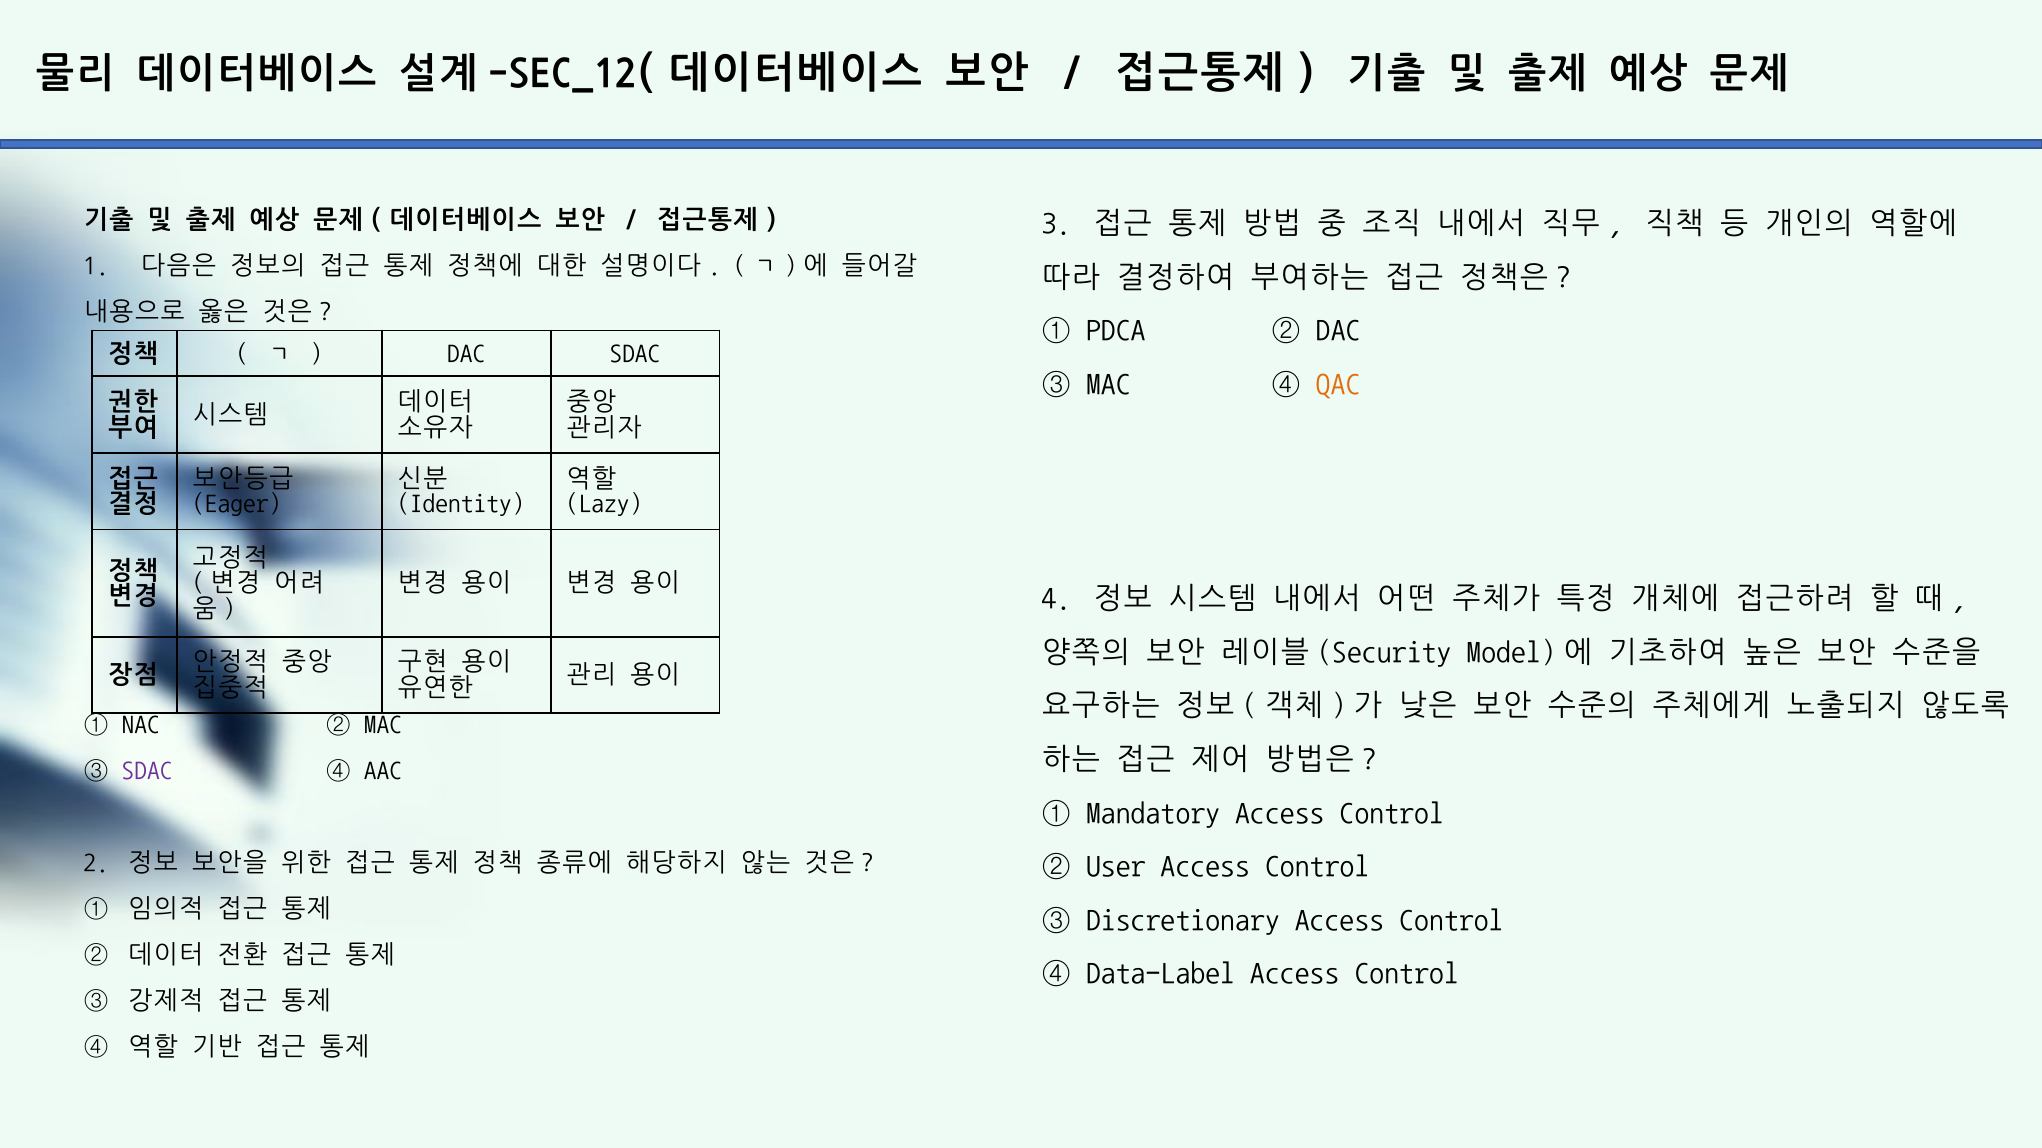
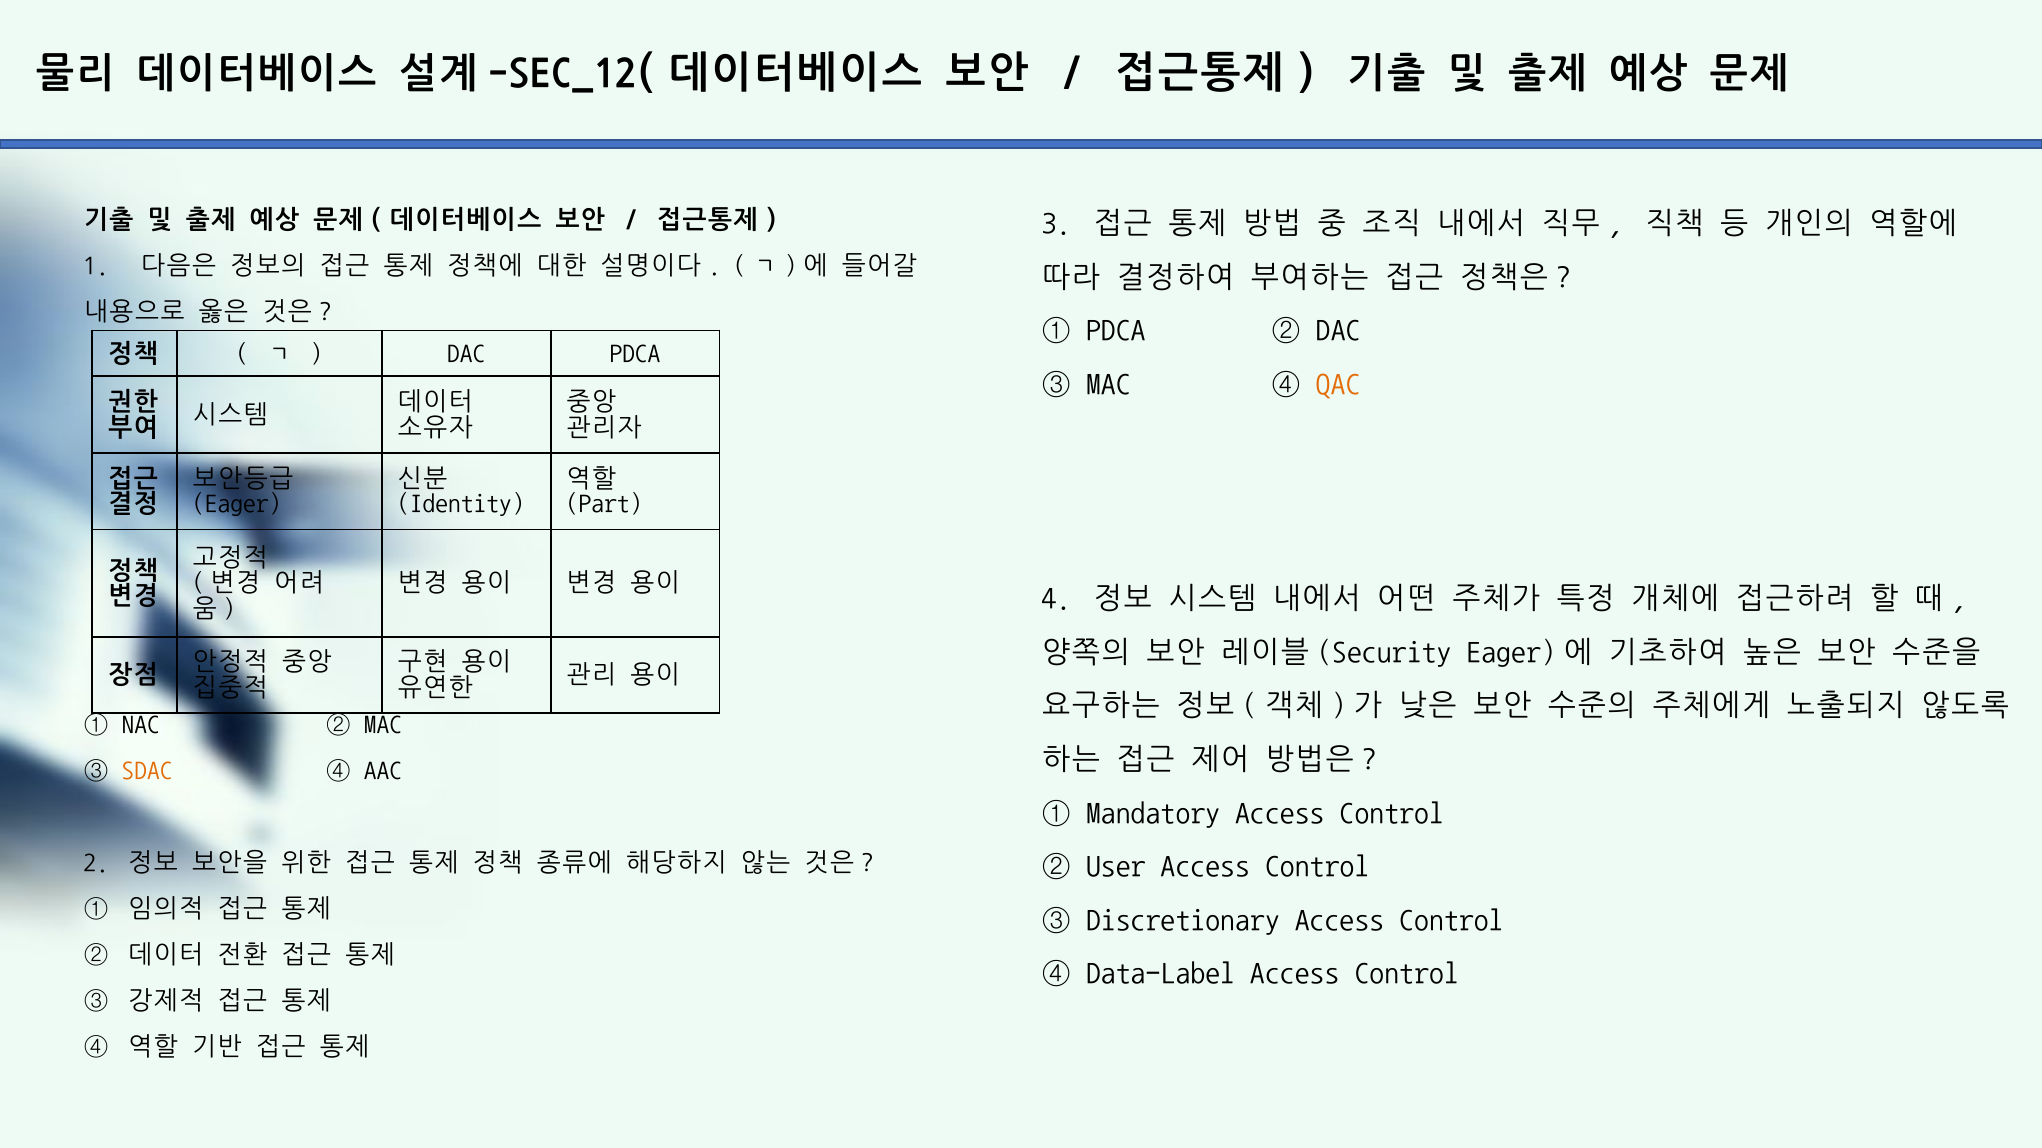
DAC SDAC: SDAC -> PDCA
Lazy: Lazy -> Part
Model at (1511, 652): Model -> Eager
SDAC at (147, 771) colour: purple -> orange
